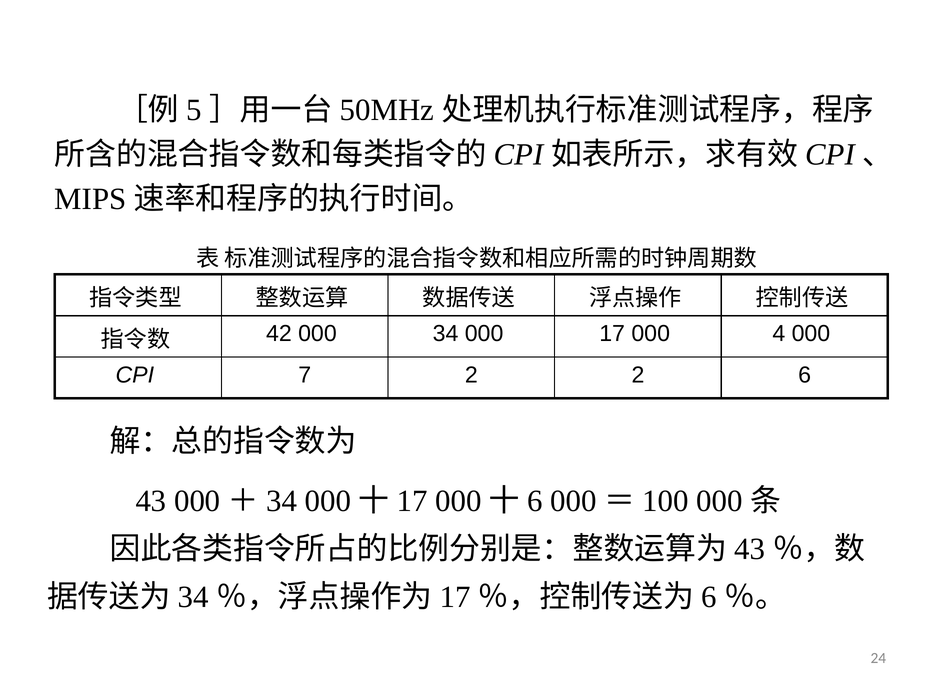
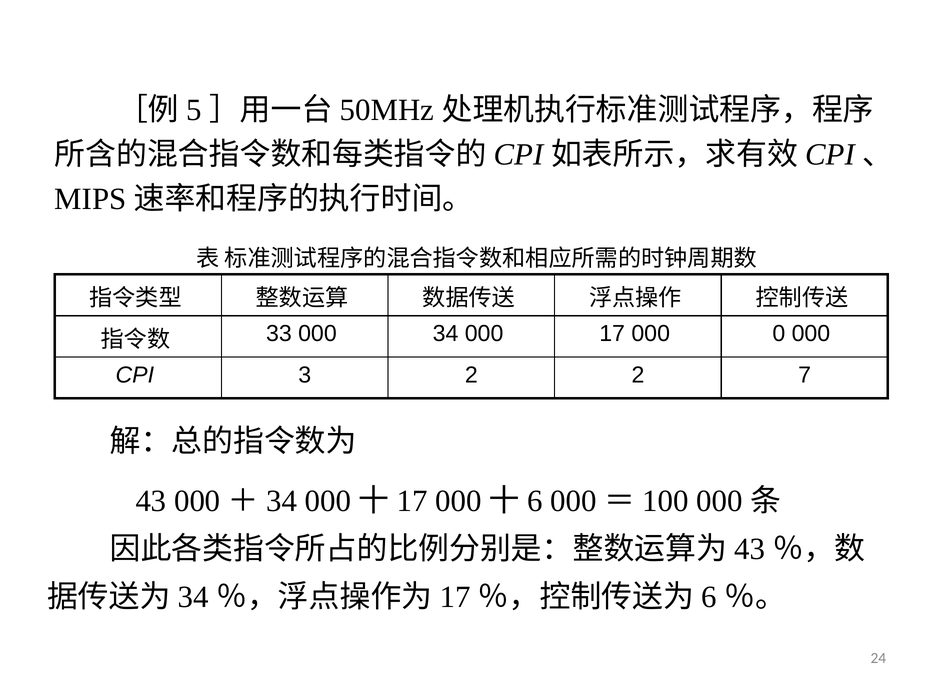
42: 42 -> 33
4: 4 -> 0
7: 7 -> 3
6: 6 -> 7
